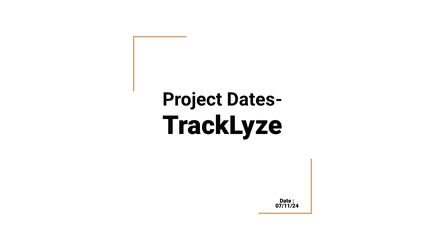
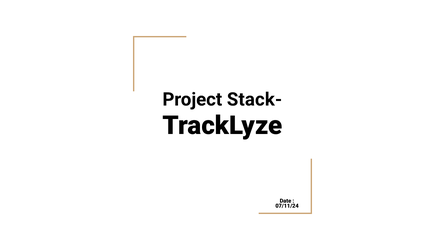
Dates-: Dates- -> Stack-
